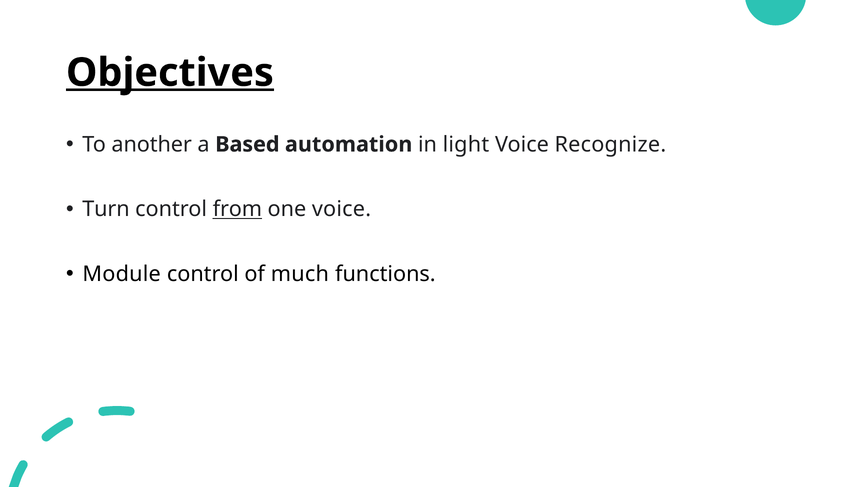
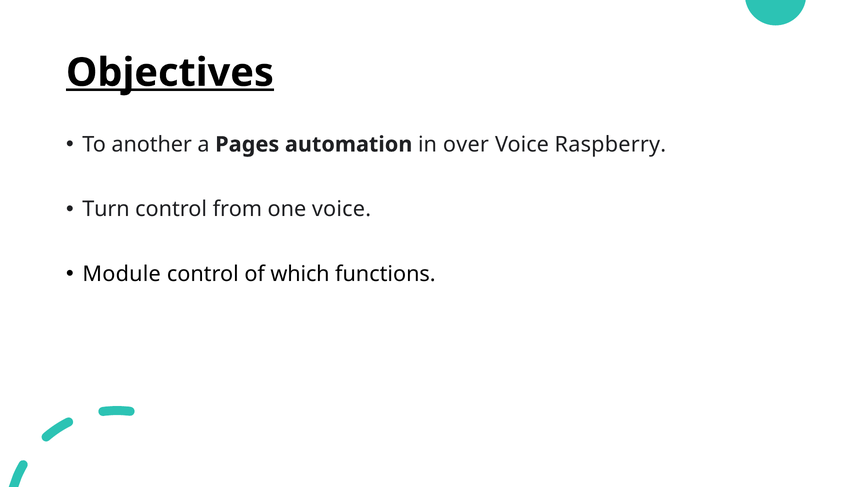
Based: Based -> Pages
light: light -> over
Recognize: Recognize -> Raspberry
from underline: present -> none
much: much -> which
